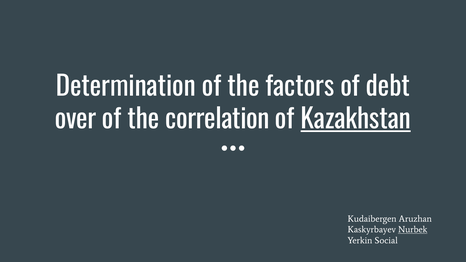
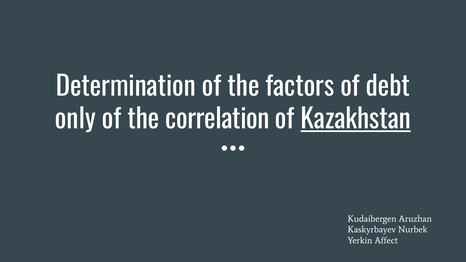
over: over -> only
Nurbek underline: present -> none
Social: Social -> Affect
